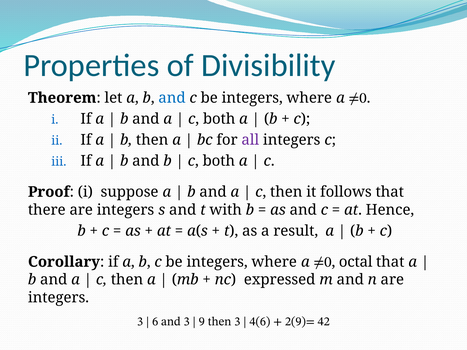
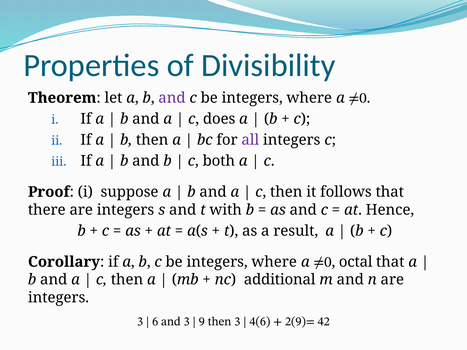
and at (172, 98) colour: blue -> purple
both at (219, 119): both -> does
expressed: expressed -> additional
